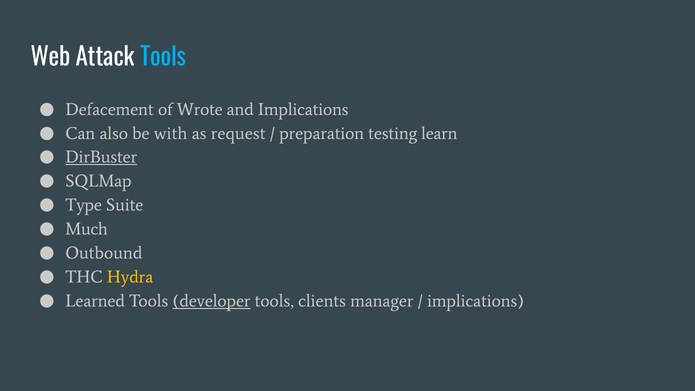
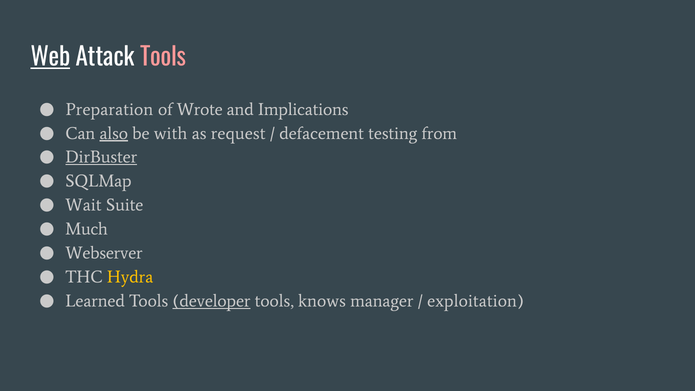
Web underline: none -> present
Tools at (163, 58) colour: light blue -> pink
Defacement: Defacement -> Preparation
also underline: none -> present
preparation: preparation -> defacement
learn: learn -> from
Type: Type -> Wait
Outbound: Outbound -> Webserver
clients: clients -> knows
implications at (476, 301): implications -> exploitation
